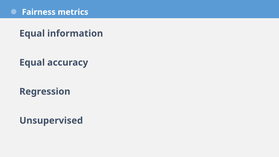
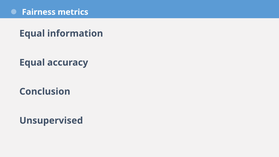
Regression: Regression -> Conclusion
